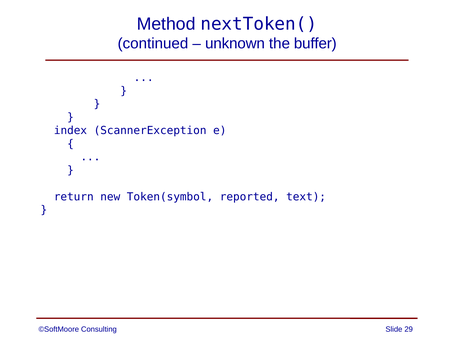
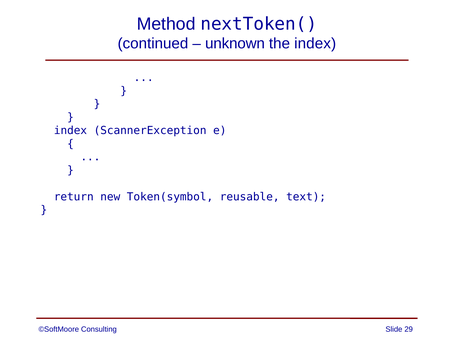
the buffer: buffer -> index
reported: reported -> reusable
